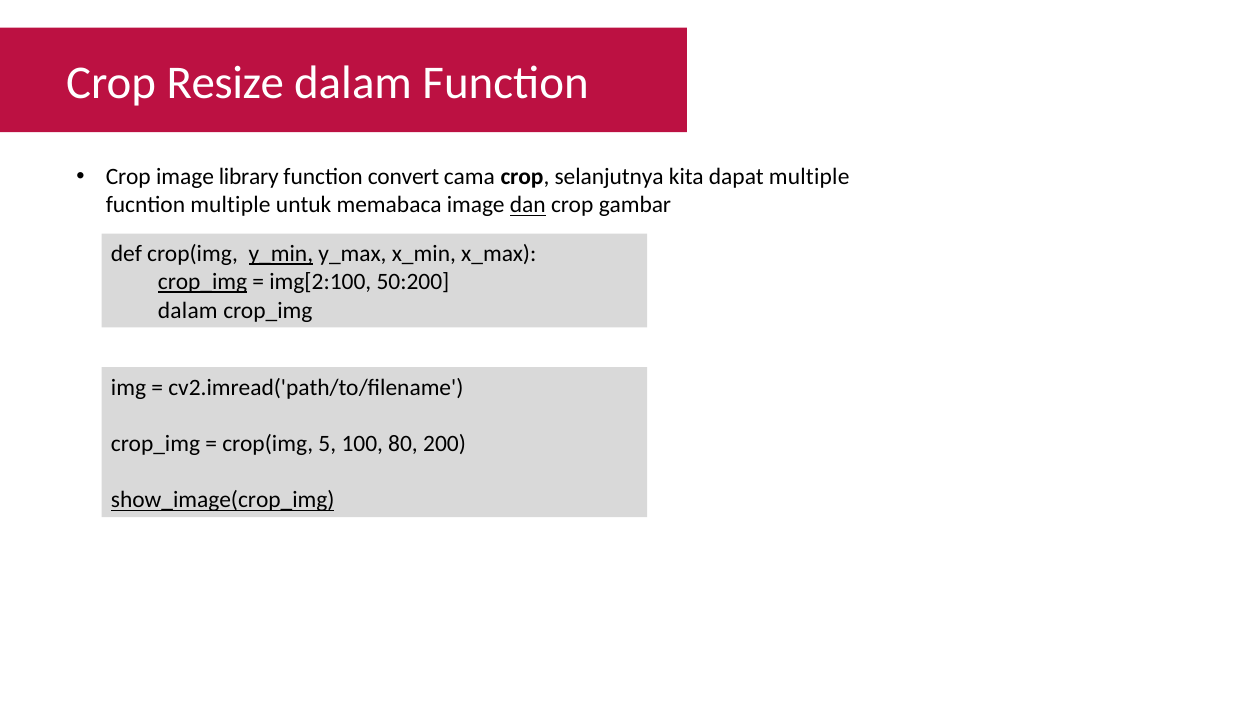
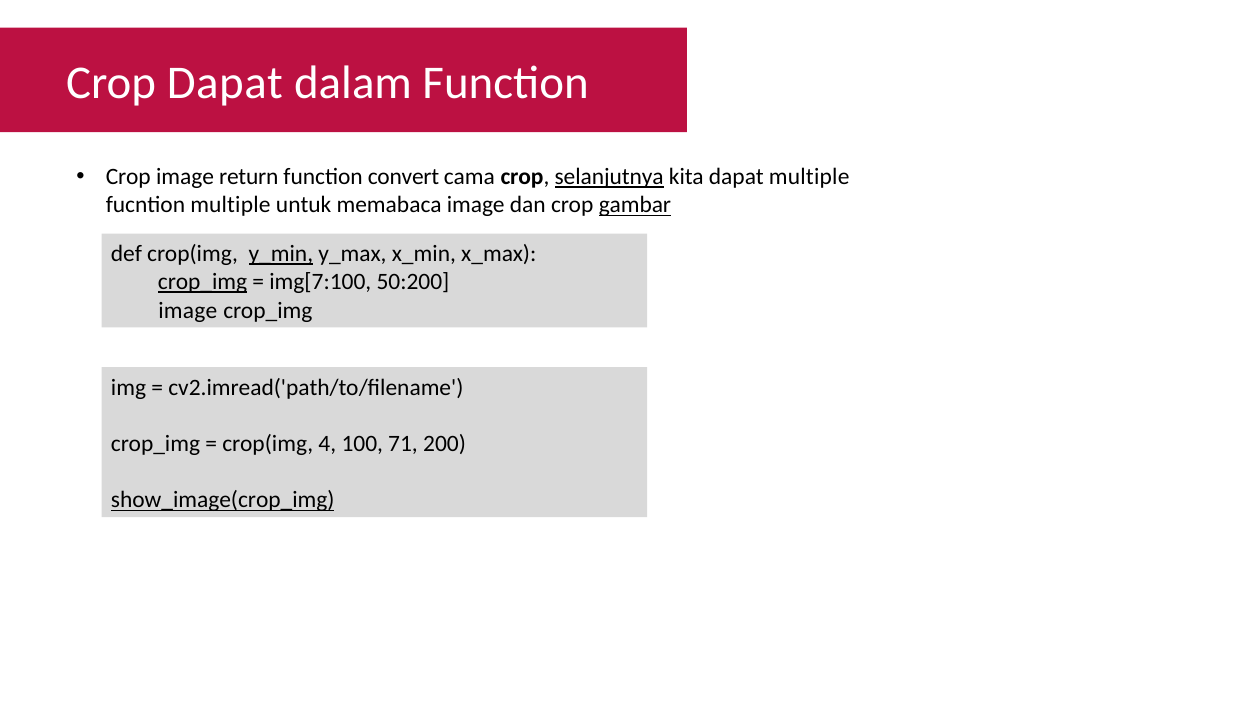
Crop Resize: Resize -> Dapat
library: library -> return
selanjutnya underline: none -> present
dan underline: present -> none
gambar underline: none -> present
img[2:100: img[2:100 -> img[7:100
dalam at (188, 310): dalam -> image
5: 5 -> 4
80: 80 -> 71
